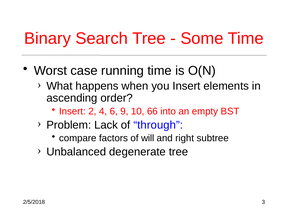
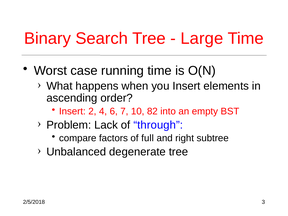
Some: Some -> Large
9: 9 -> 7
66: 66 -> 82
will: will -> full
